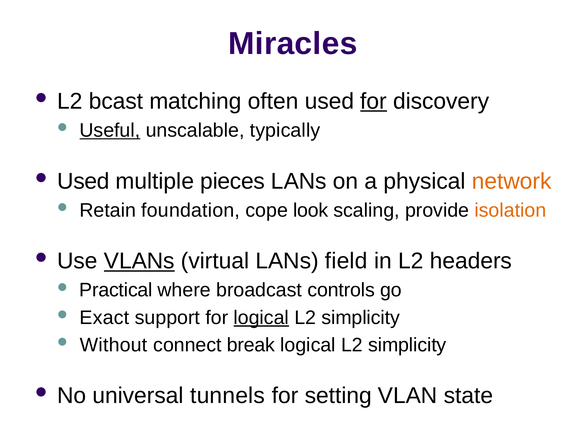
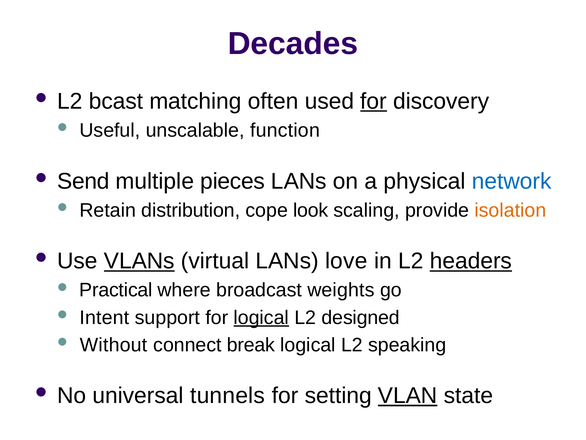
Miracles: Miracles -> Decades
Useful underline: present -> none
typically: typically -> function
Used at (83, 181): Used -> Send
network colour: orange -> blue
foundation: foundation -> distribution
field: field -> love
headers underline: none -> present
controls: controls -> weights
Exact: Exact -> Intent
simplicity at (361, 317): simplicity -> designed
simplicity at (407, 345): simplicity -> speaking
VLAN underline: none -> present
